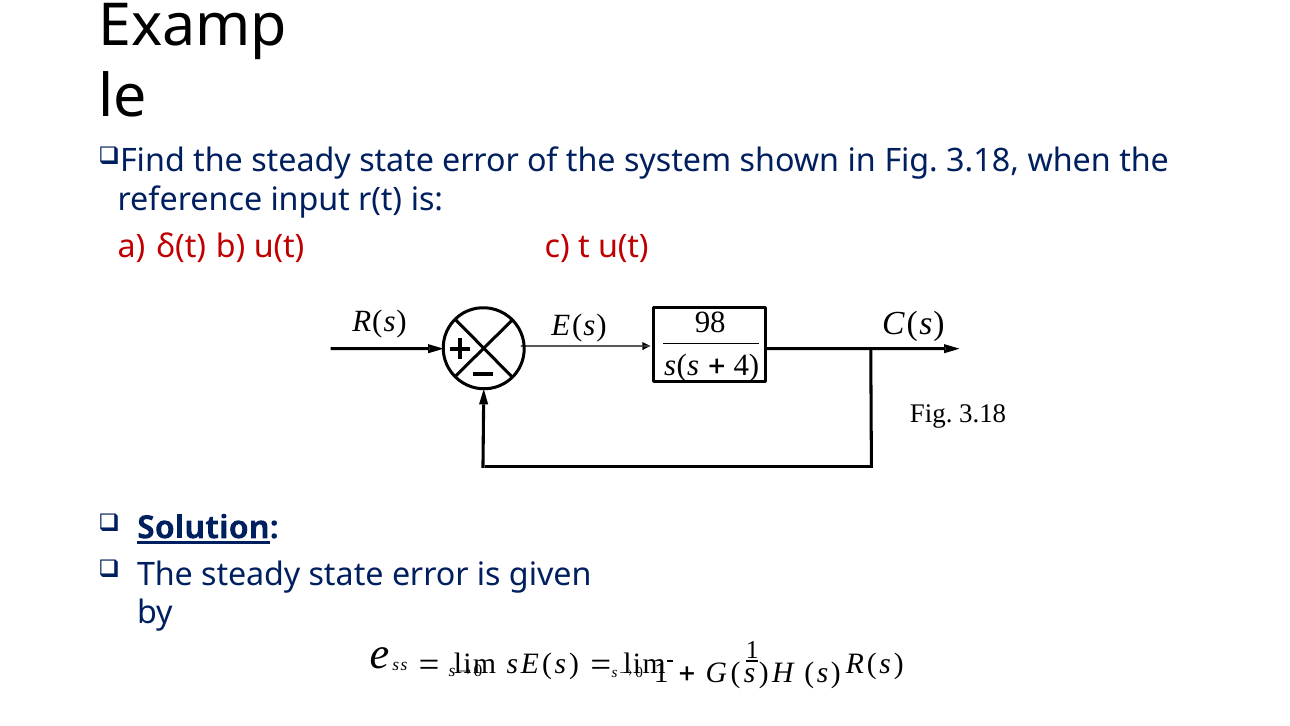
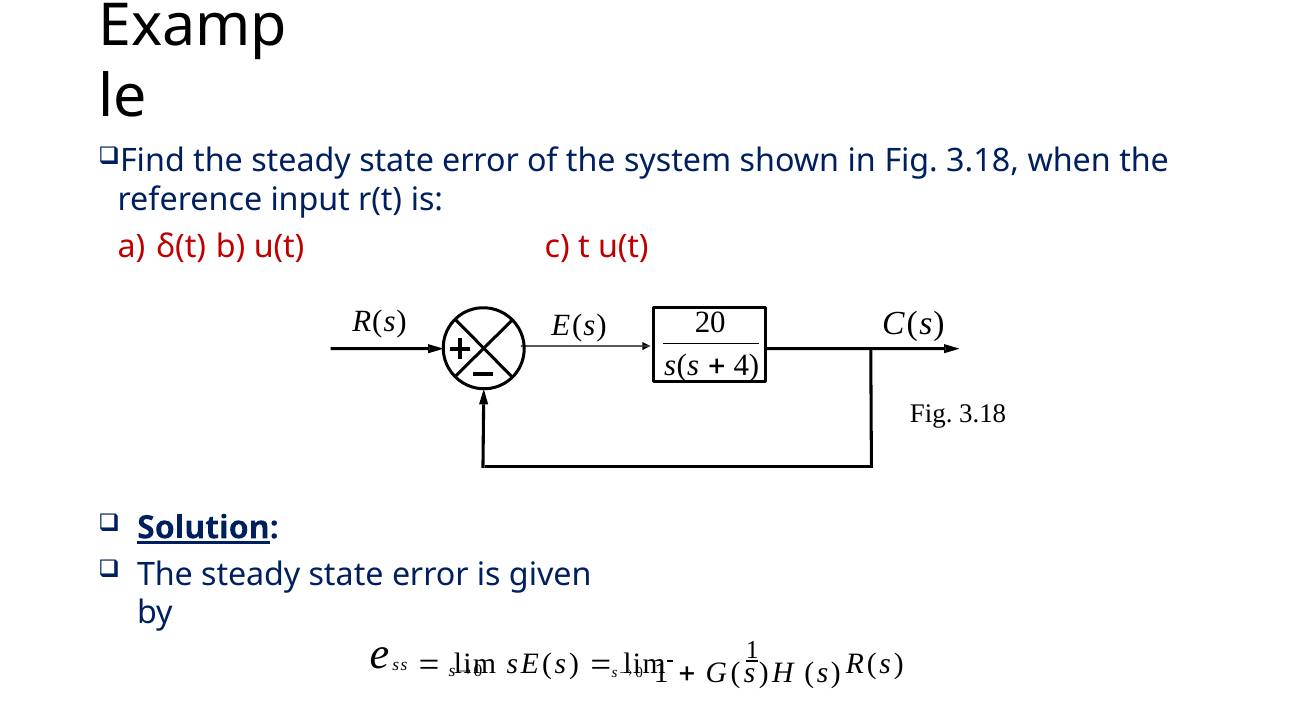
98: 98 -> 20
